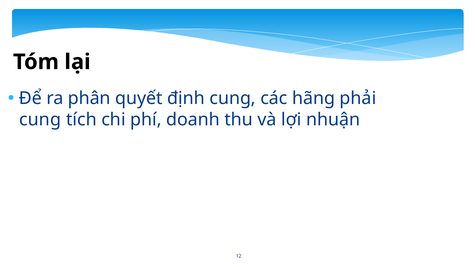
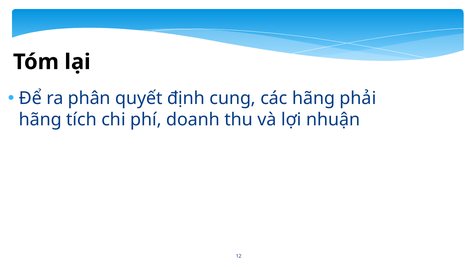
cung at (40, 120): cung -> hãng
